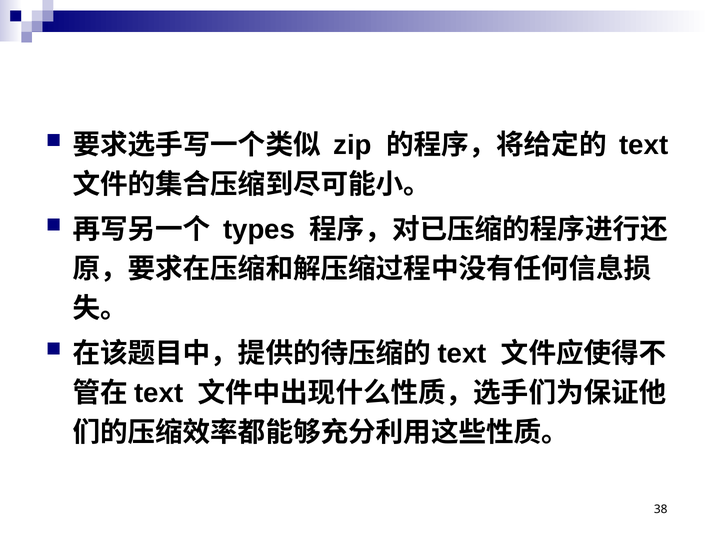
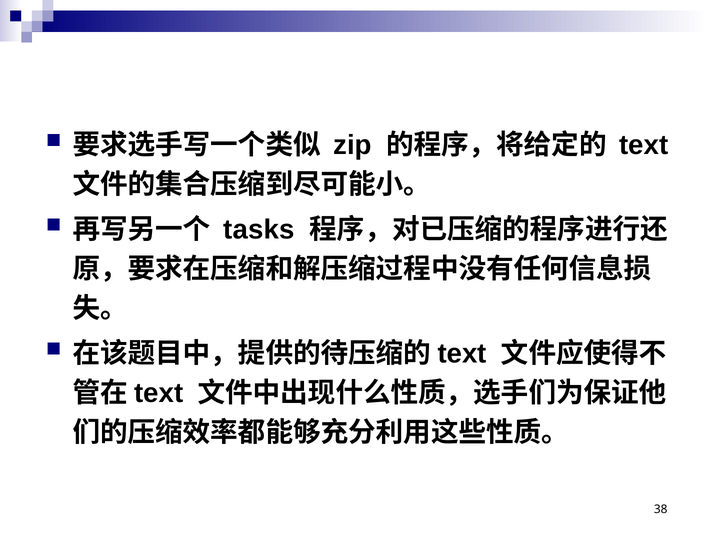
types: types -> tasks
